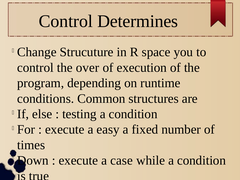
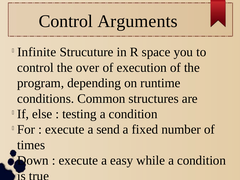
Determines: Determines -> Arguments
Change at (37, 52): Change -> Infinite
easy: easy -> send
case: case -> easy
